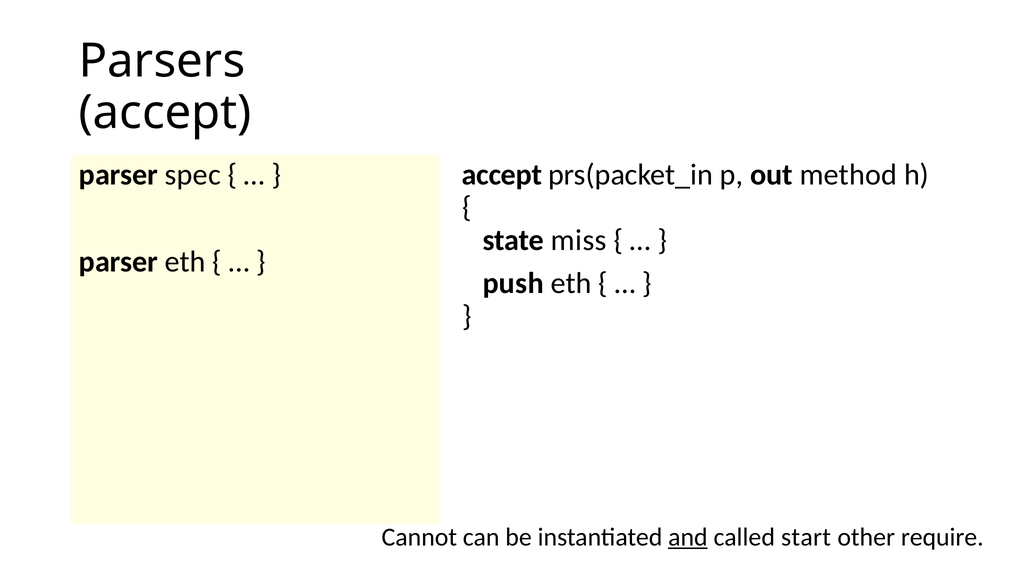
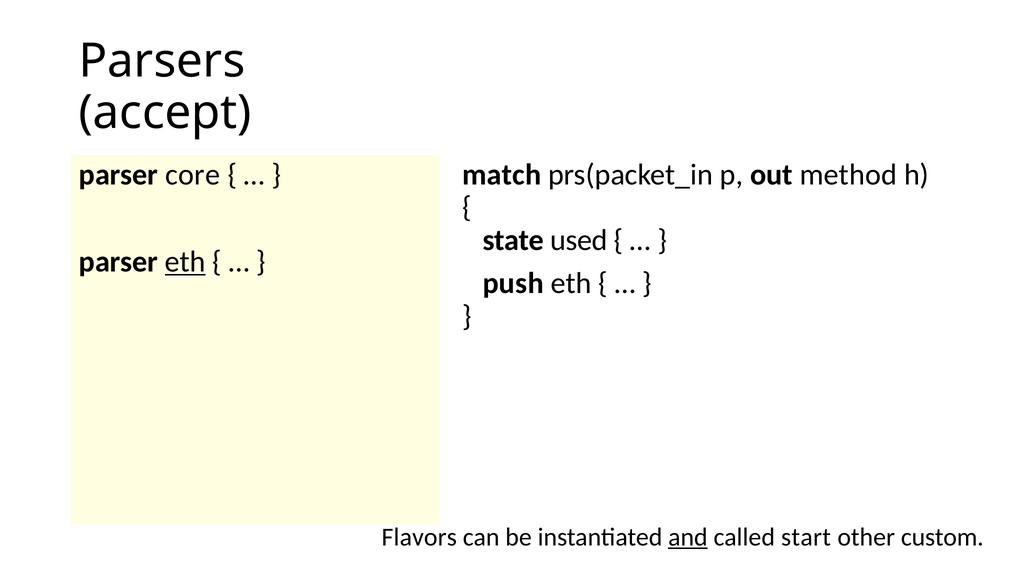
spec: spec -> core
accept at (502, 175): accept -> match
miss: miss -> used
eth at (185, 262) underline: none -> present
Cannot: Cannot -> Flavors
require: require -> custom
